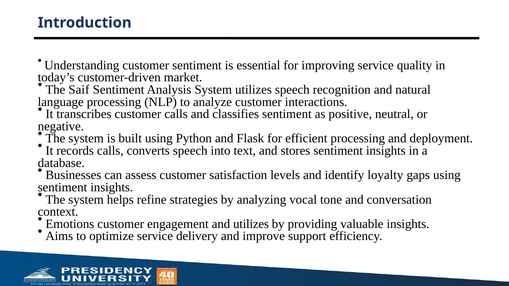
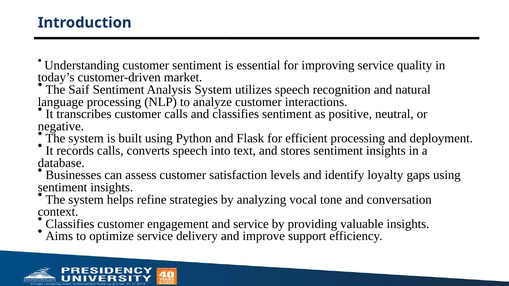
Emotions at (70, 224): Emotions -> Classifies
and utilizes: utilizes -> service
